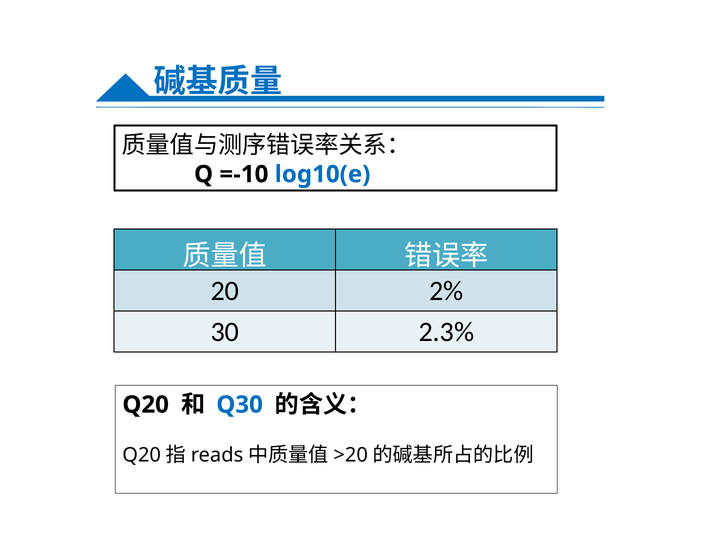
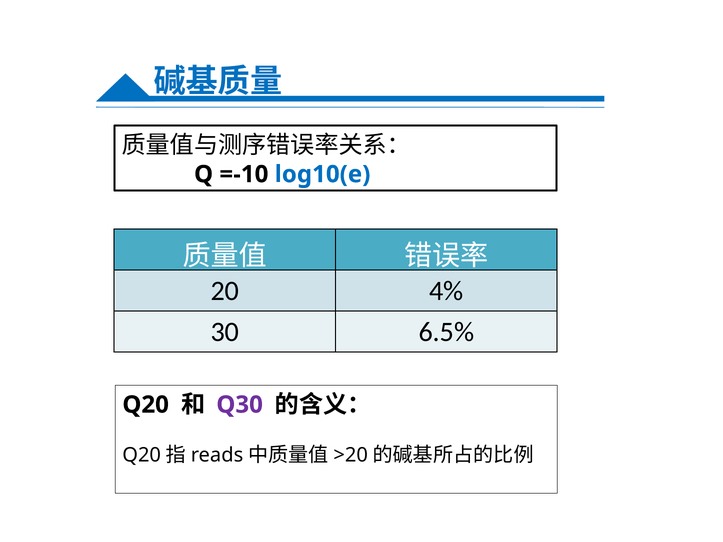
2%: 2% -> 4%
2.3%: 2.3% -> 6.5%
Q30 colour: blue -> purple
